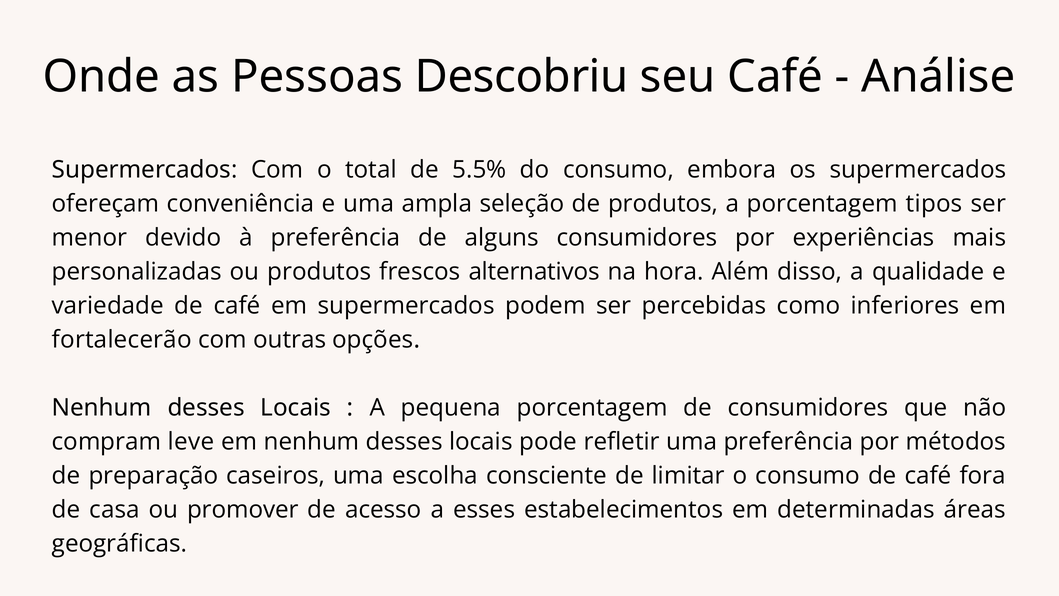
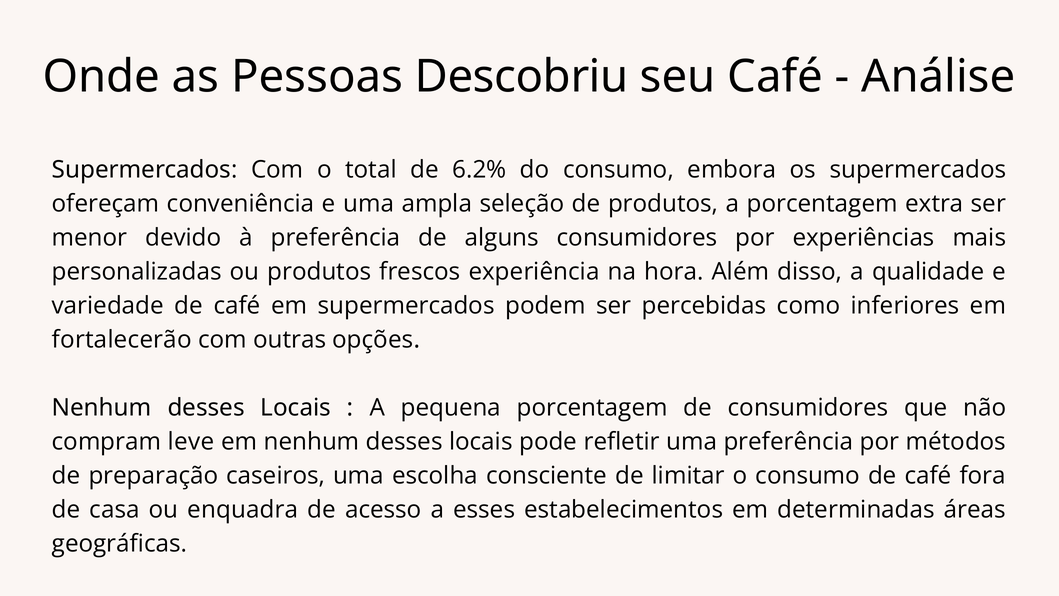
5.5%: 5.5% -> 6.2%
tipos: tipos -> extra
alternativos: alternativos -> experiência
promover: promover -> enquadra
